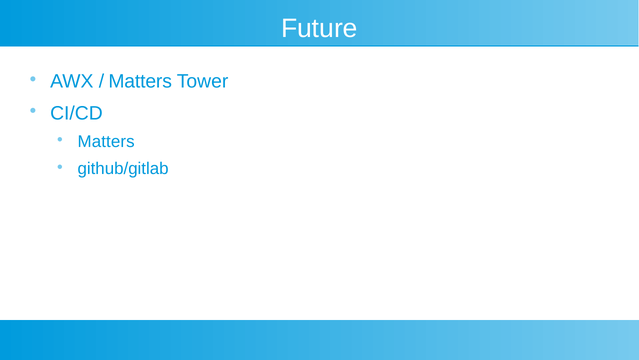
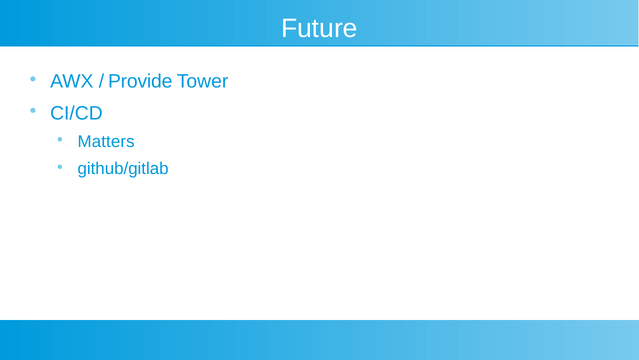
Matters at (140, 81): Matters -> Provide
